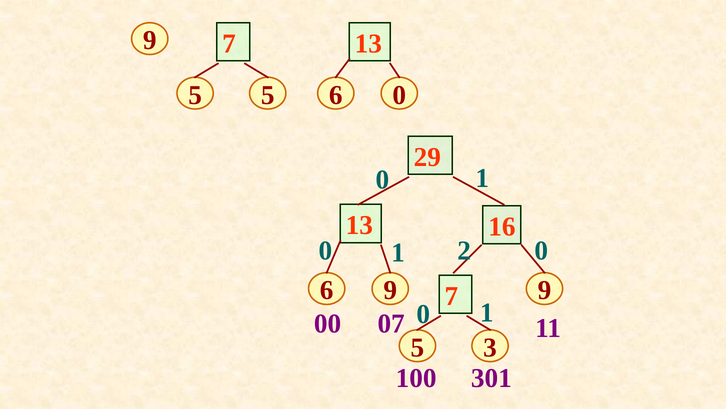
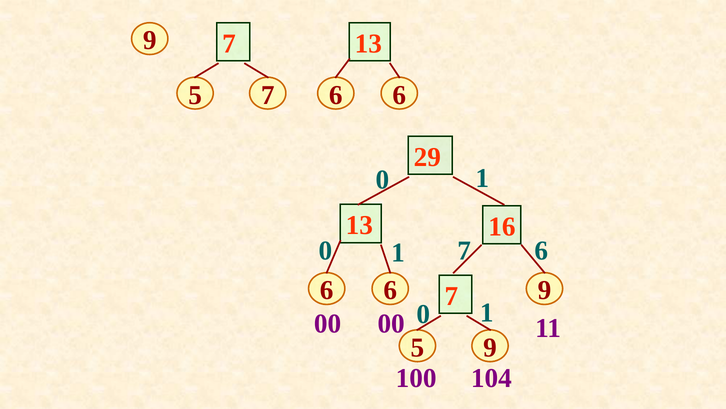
5 5: 5 -> 7
0 at (399, 95): 0 -> 6
0 2: 2 -> 7
1 0: 0 -> 6
9 at (390, 290): 9 -> 6
00 07: 07 -> 00
5 3: 3 -> 9
301: 301 -> 104
